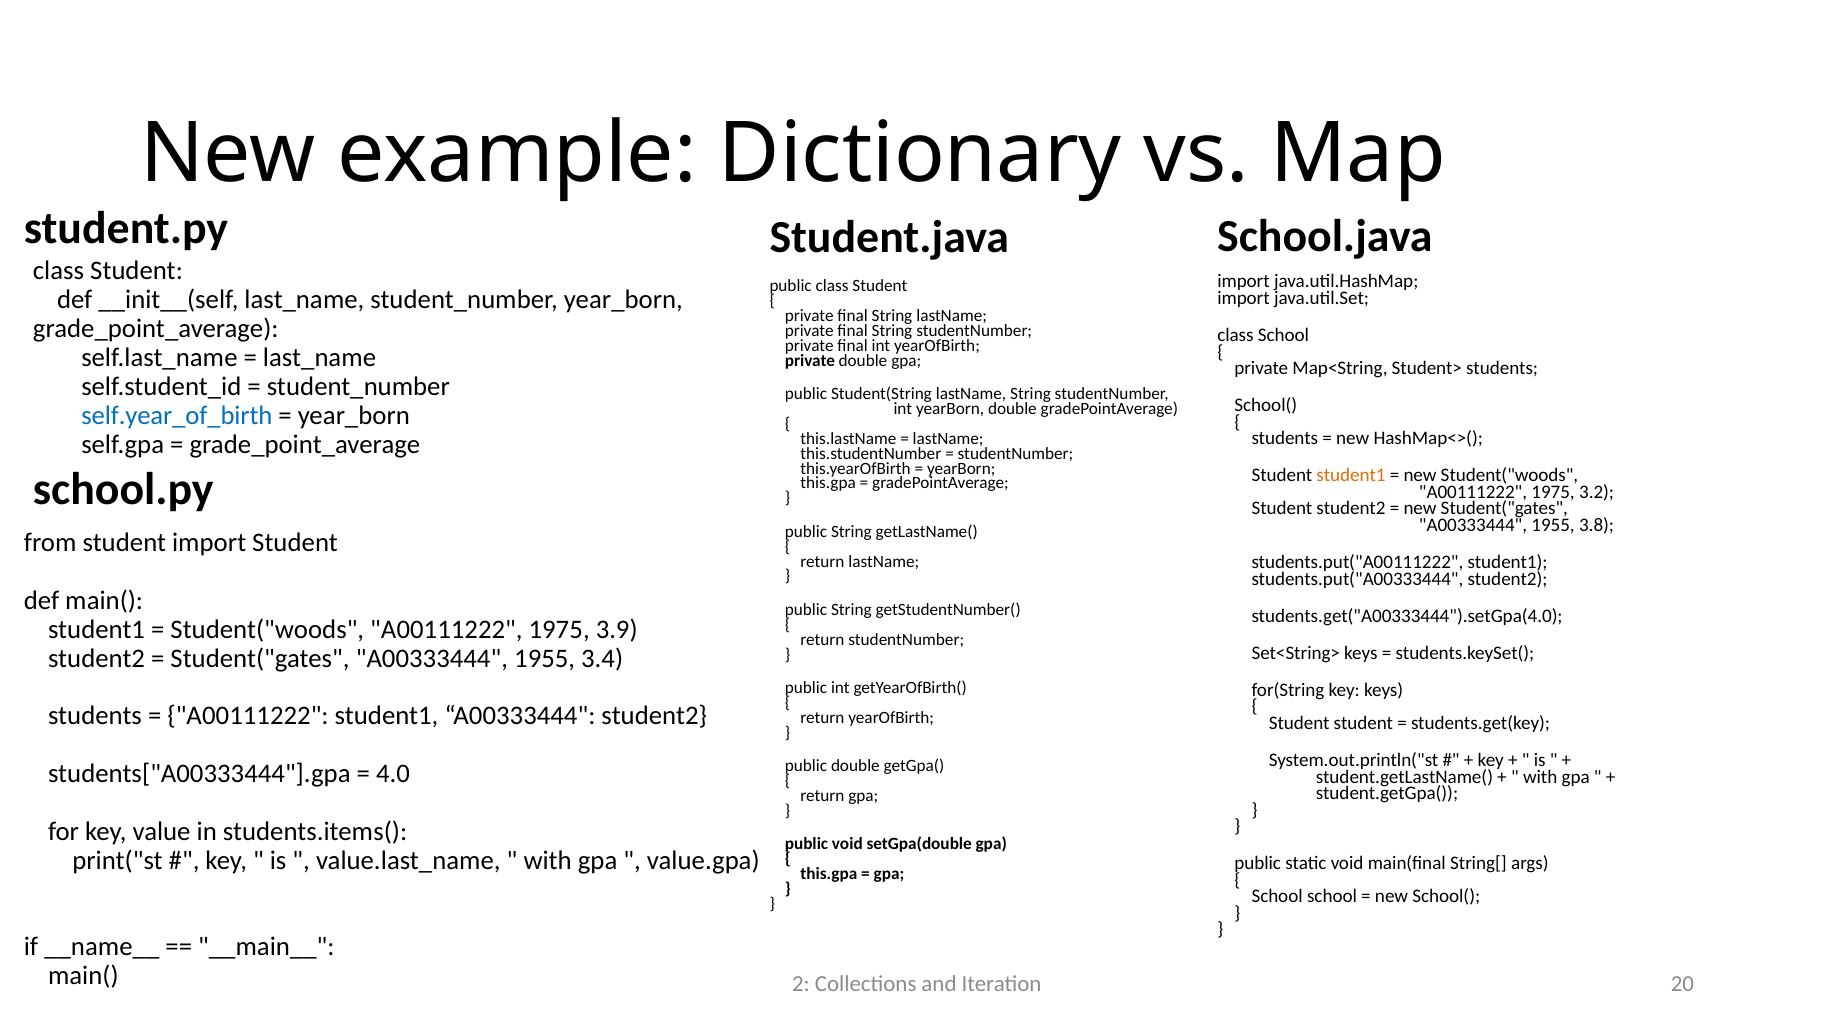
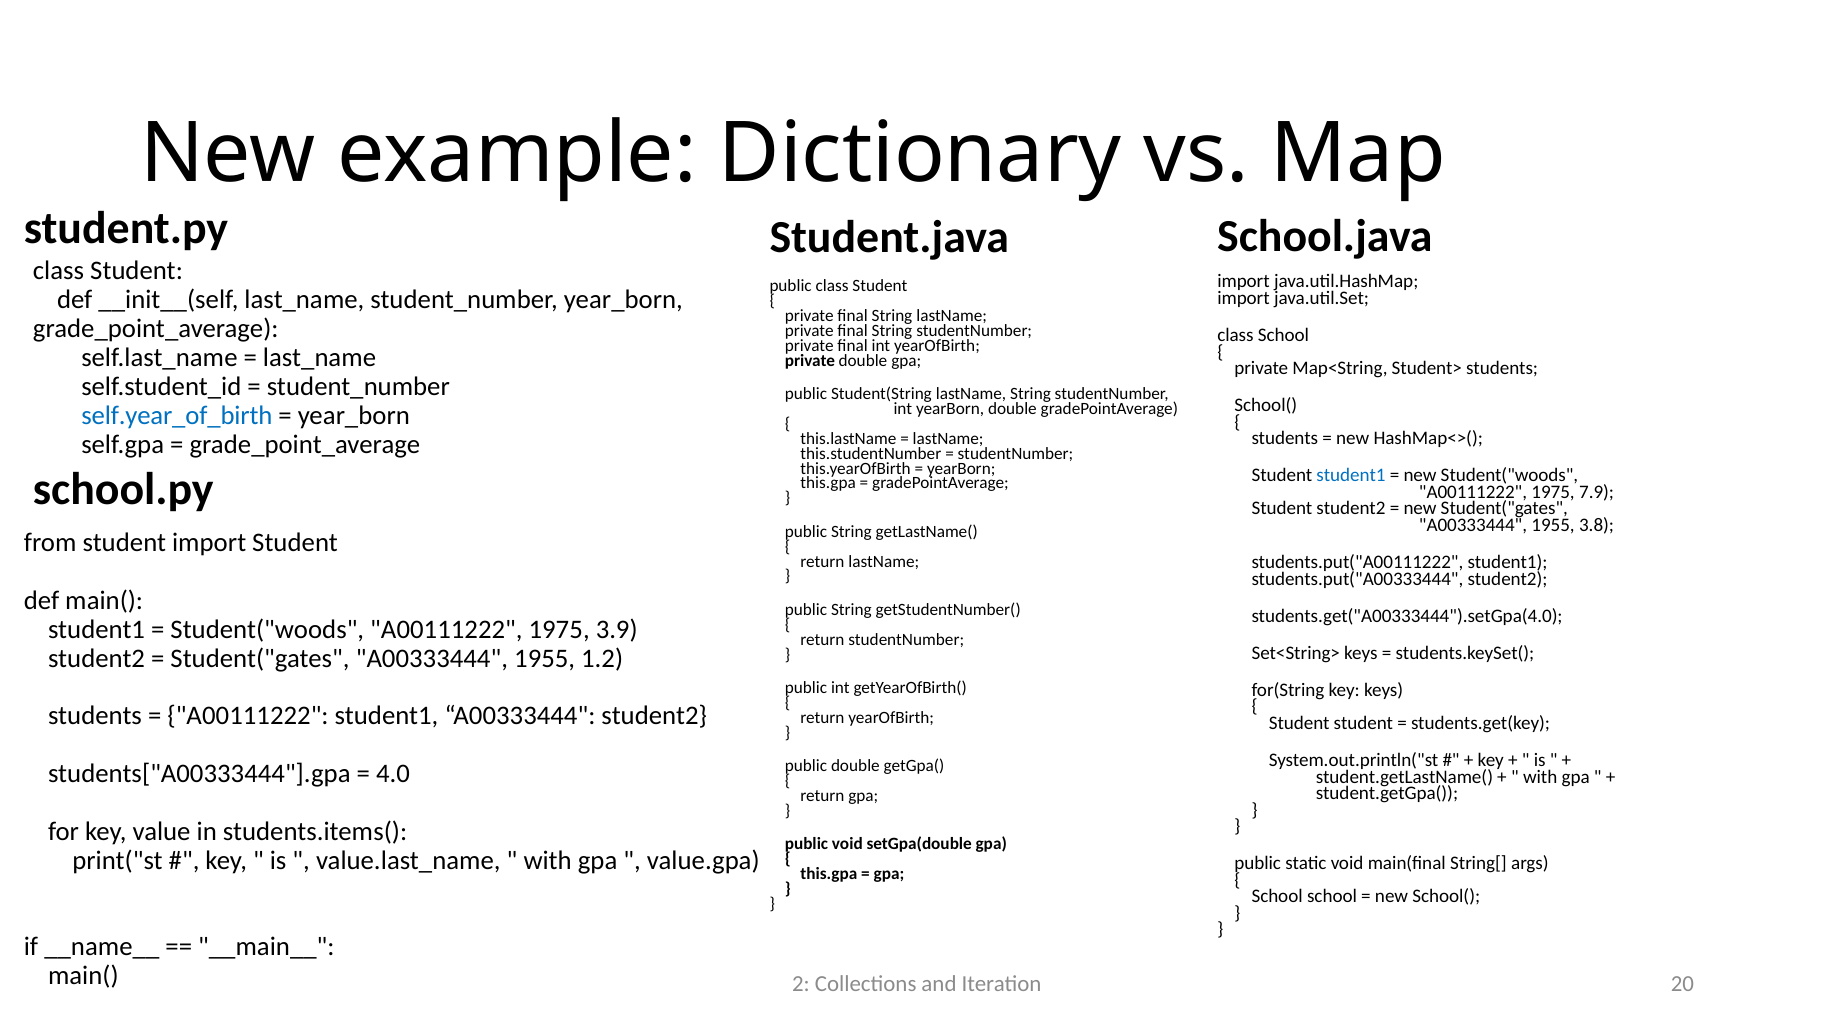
student1 at (1351, 476) colour: orange -> blue
3.2: 3.2 -> 7.9
3.4: 3.4 -> 1.2
